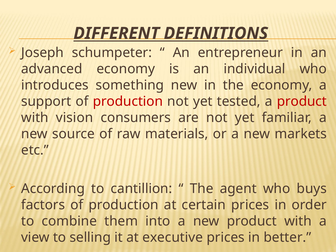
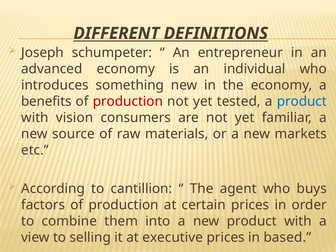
support: support -> benefits
product at (302, 101) colour: red -> blue
better: better -> based
